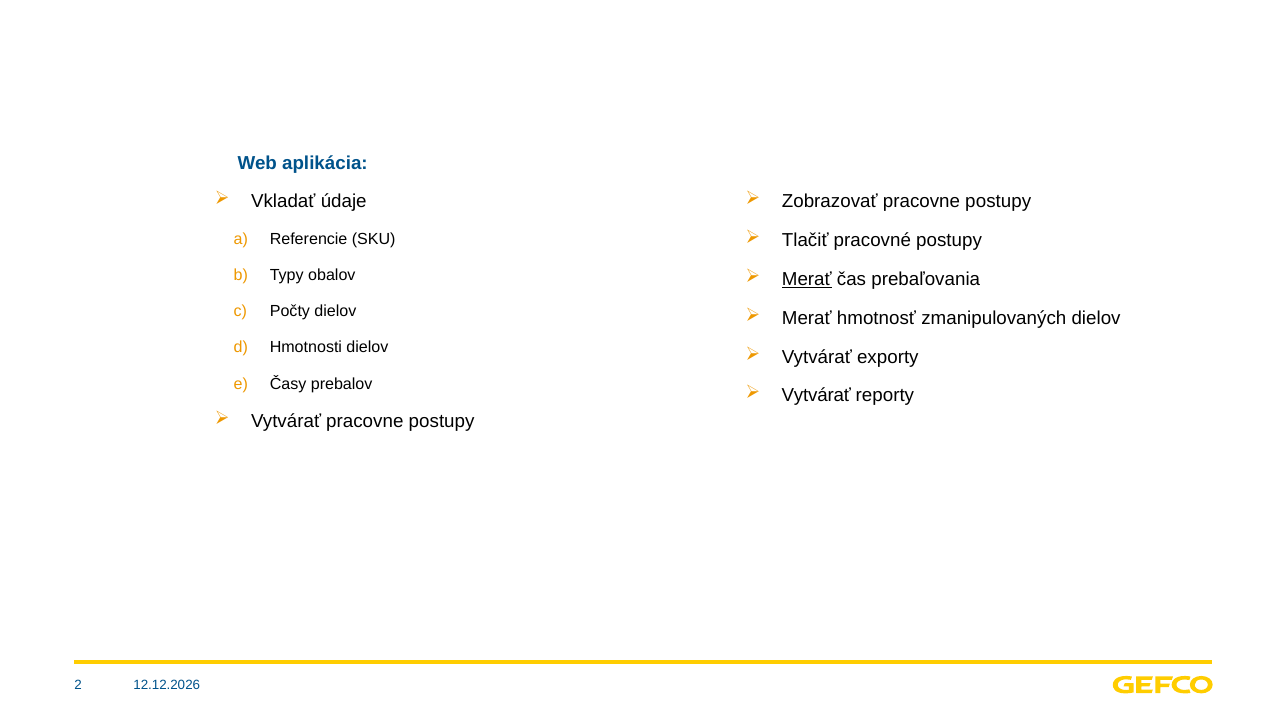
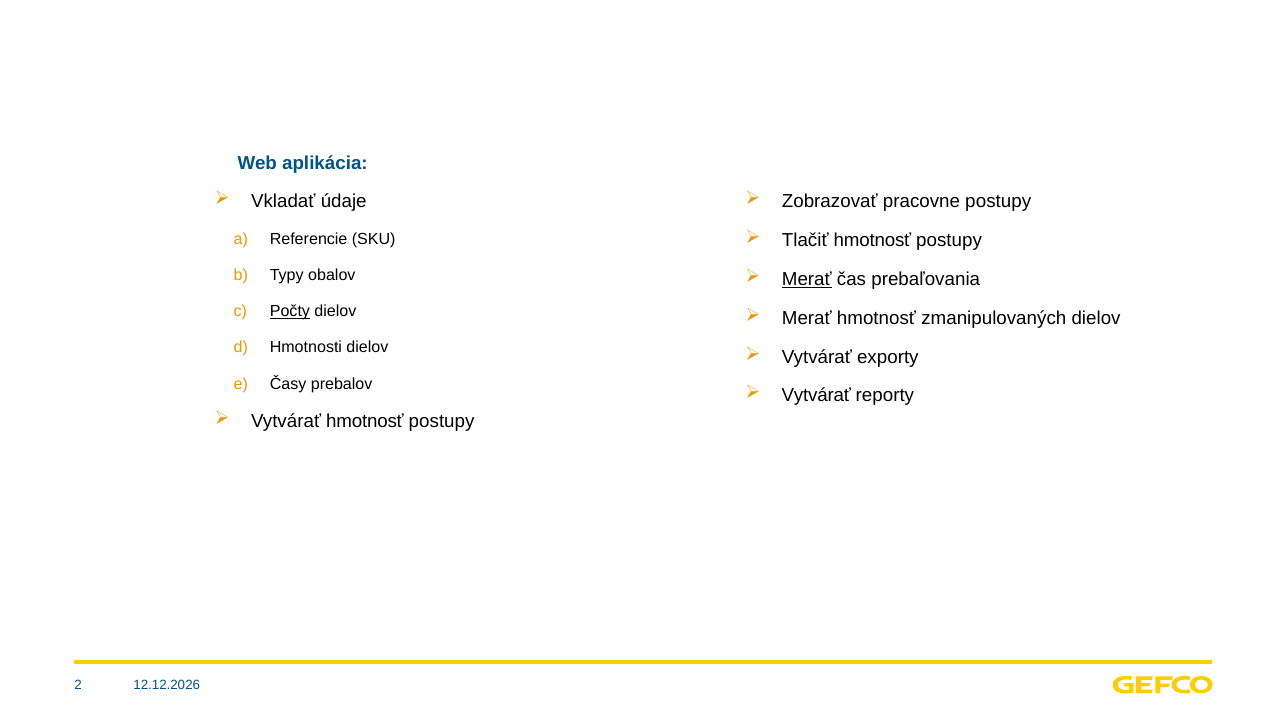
Tlačiť pracovné: pracovné -> hmotnosť
Počty underline: none -> present
Vytvárať pracovne: pracovne -> hmotnosť
